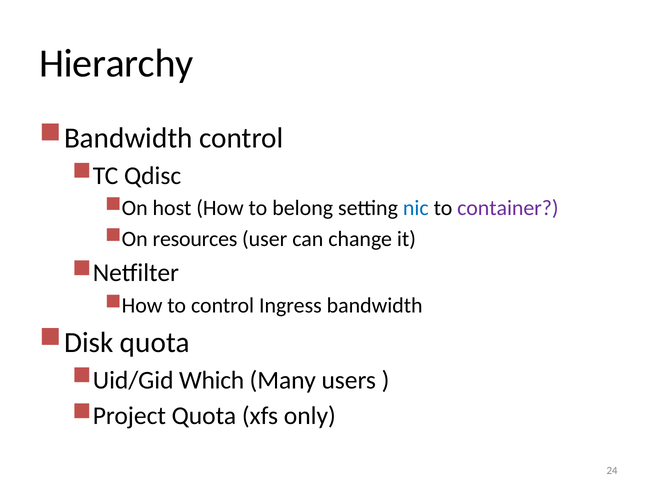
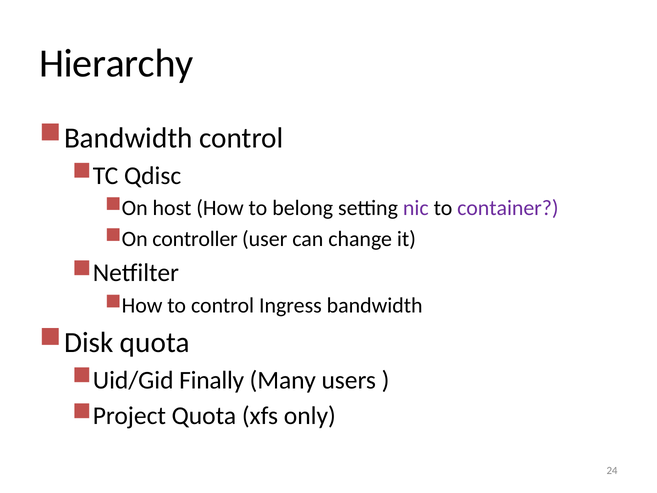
nic colour: blue -> purple
resources: resources -> controller
Which: Which -> Finally
